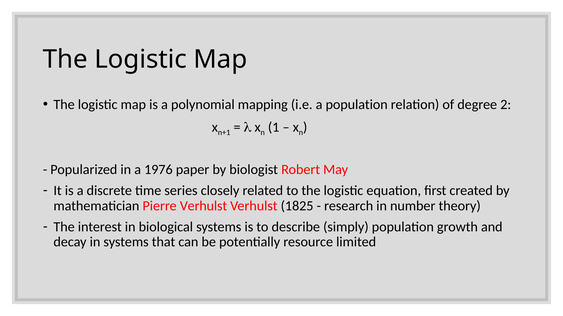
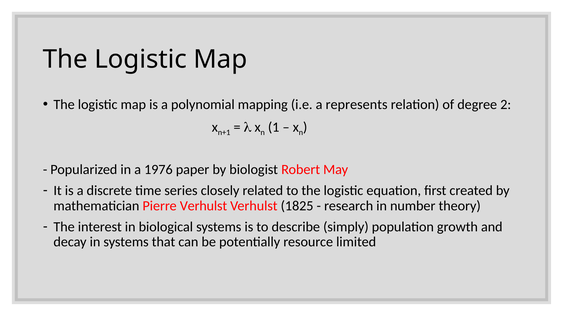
a population: population -> represents
